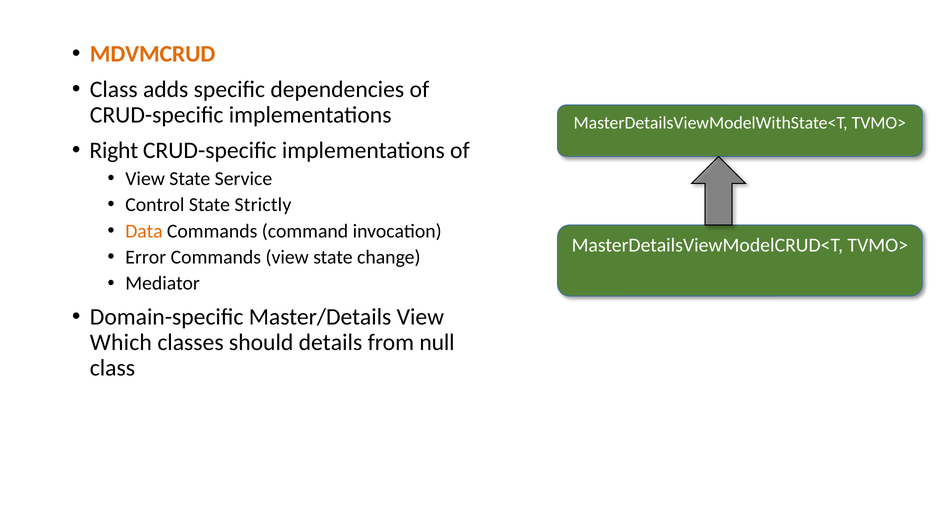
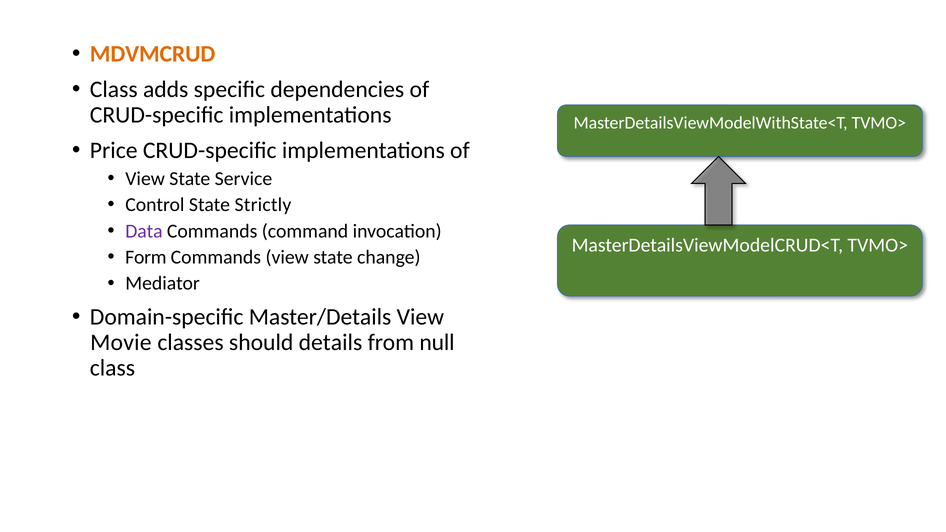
Right: Right -> Price
Data colour: orange -> purple
Error: Error -> Form
Which: Which -> Movie
